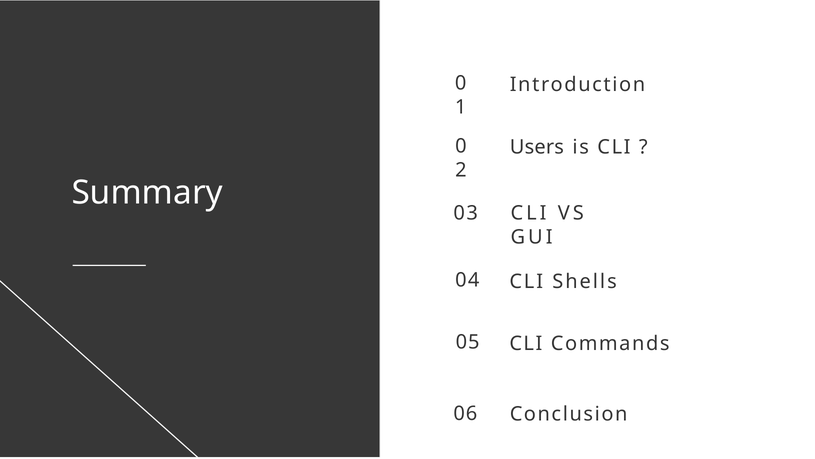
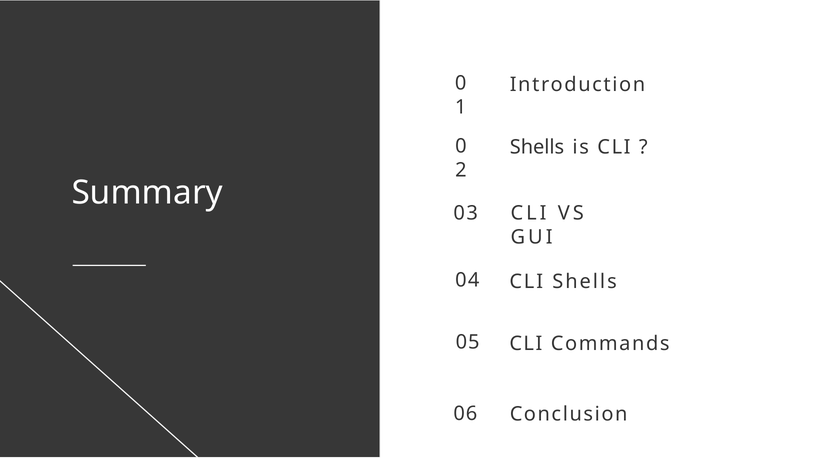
Users at (537, 147): Users -> Shells
